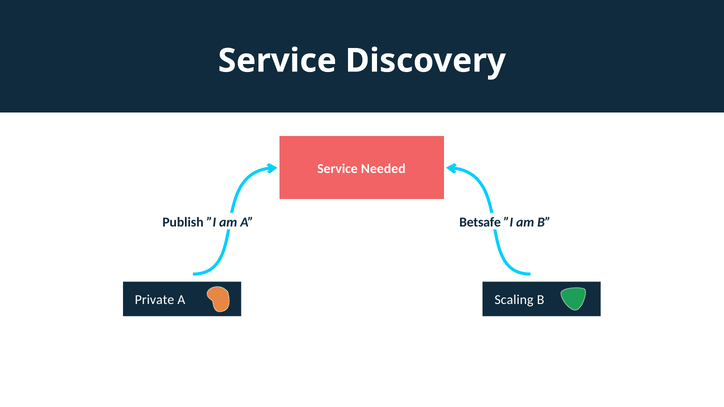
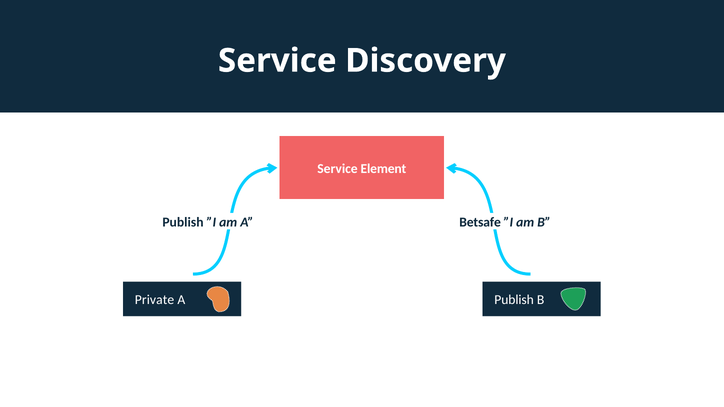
Needed: Needed -> Element
A Scaling: Scaling -> Publish
